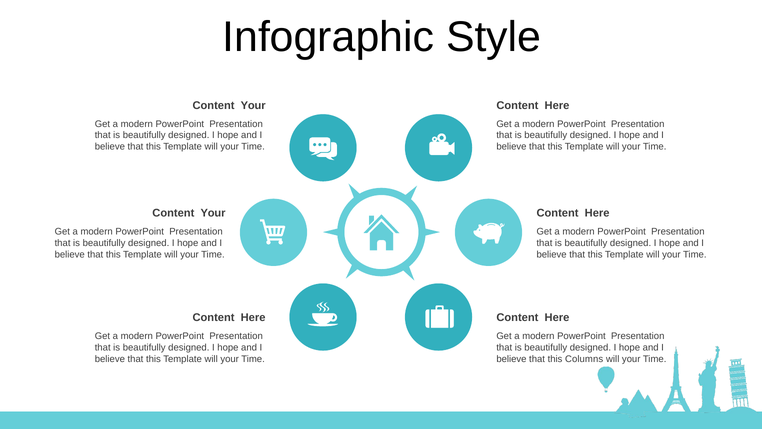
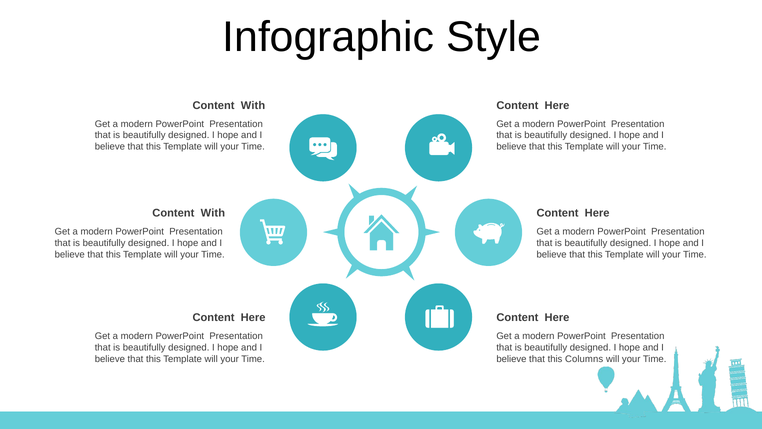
Your at (253, 105): Your -> With
Your at (213, 213): Your -> With
